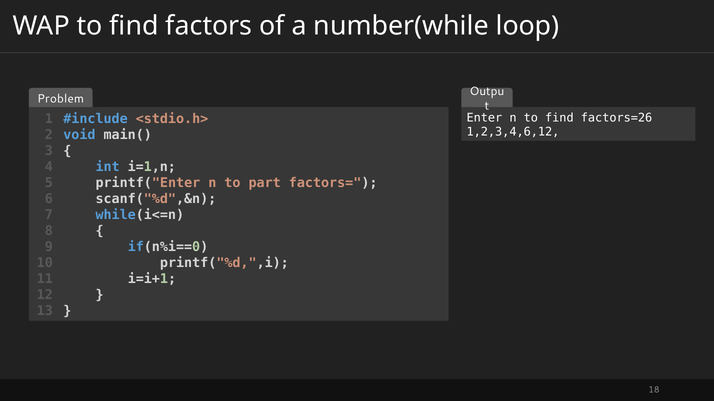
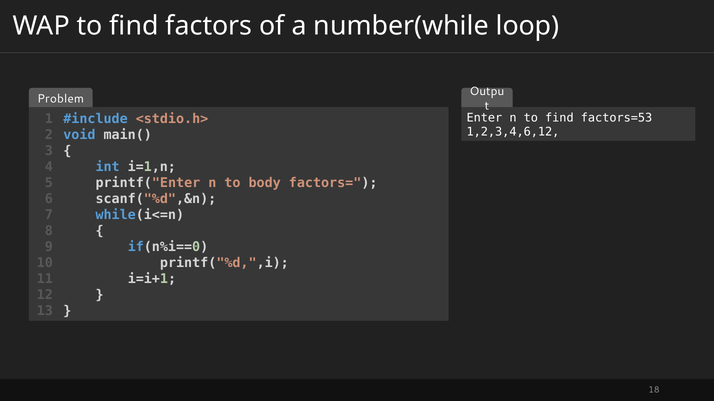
factors=26: factors=26 -> factors=53
part: part -> body
